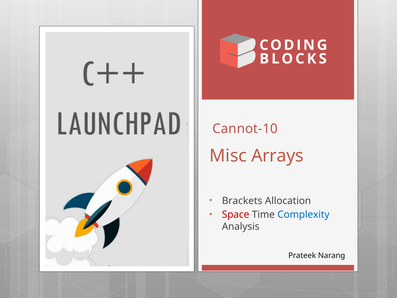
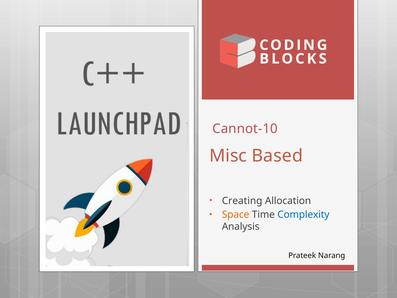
Arrays: Arrays -> Based
Brackets: Brackets -> Creating
Space colour: red -> orange
